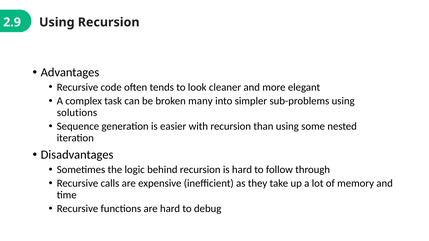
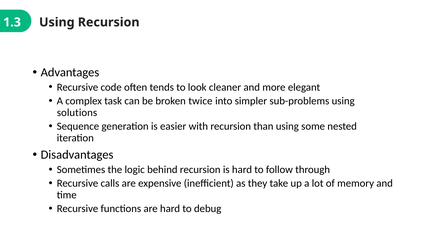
2.9: 2.9 -> 1.3
many: many -> twice
